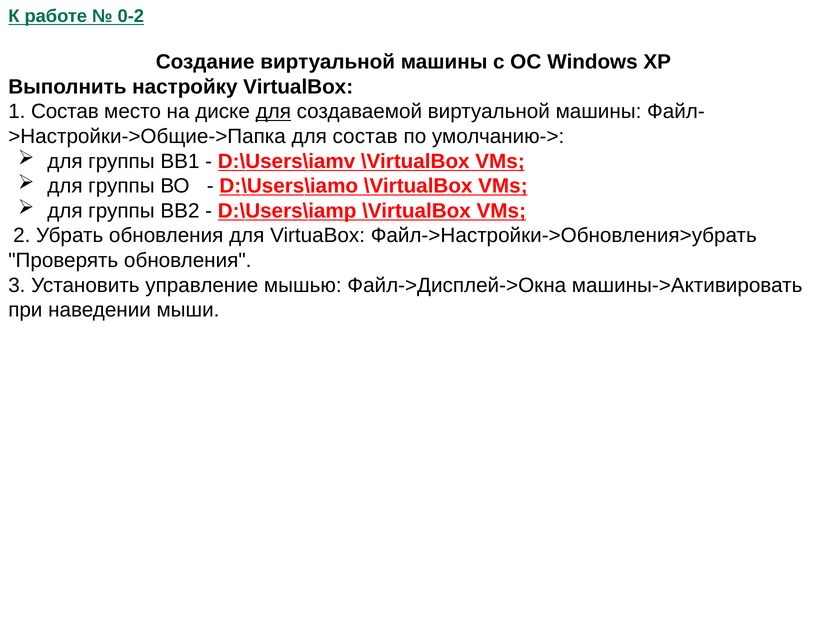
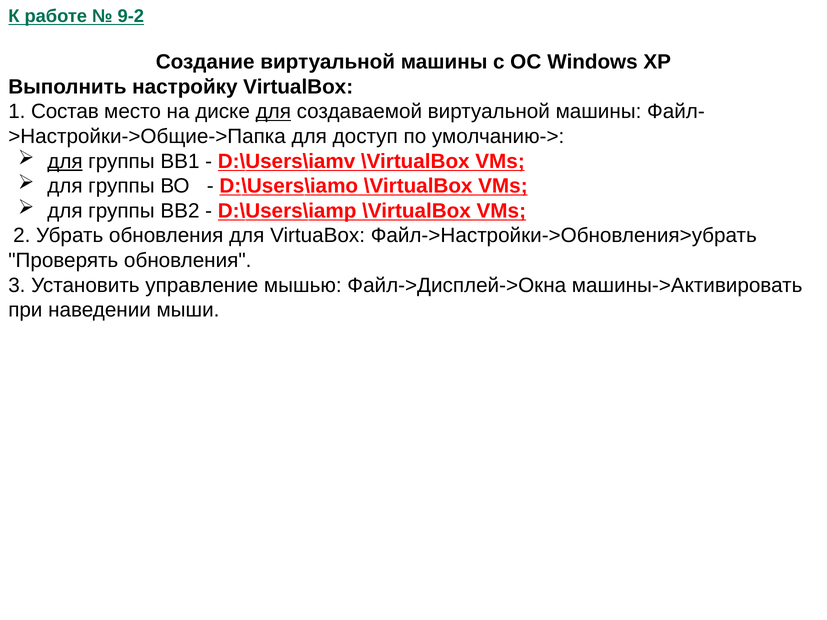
0-2: 0-2 -> 9-2
для состав: состав -> доступ
для at (65, 161) underline: none -> present
